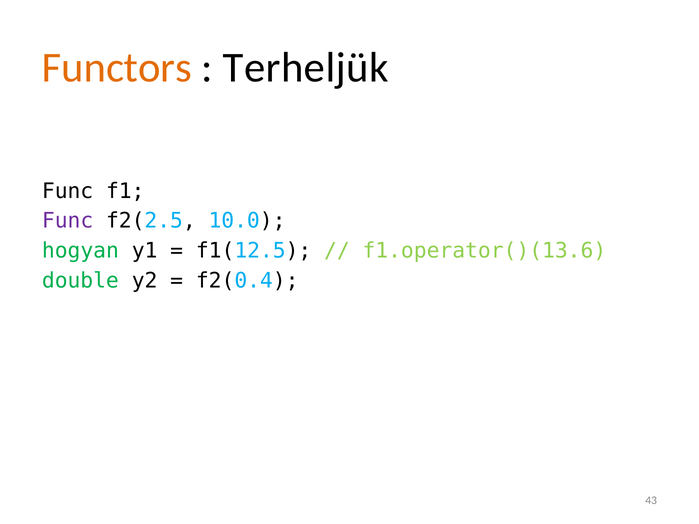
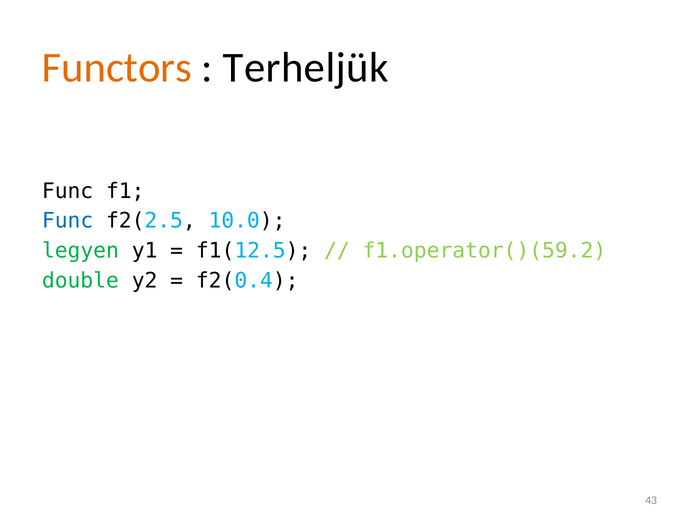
Func at (68, 221) colour: purple -> blue
hogyan: hogyan -> legyen
f1.operator()(13.6: f1.operator()(13.6 -> f1.operator()(59.2
